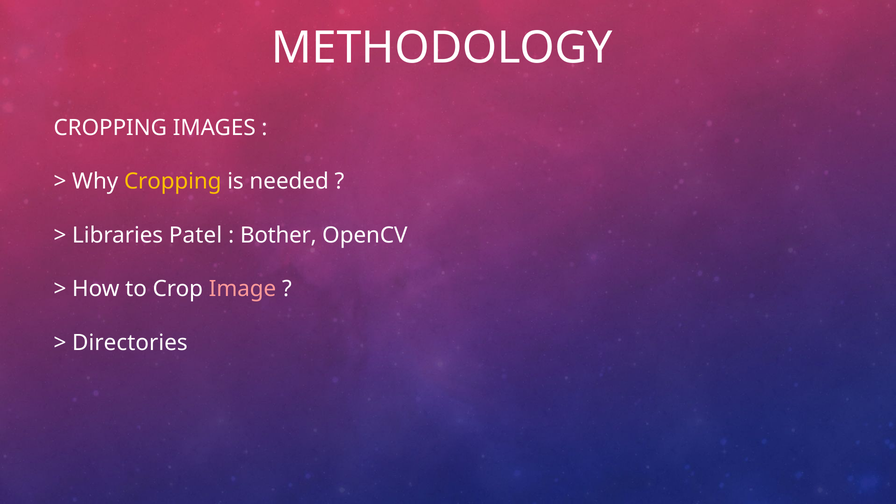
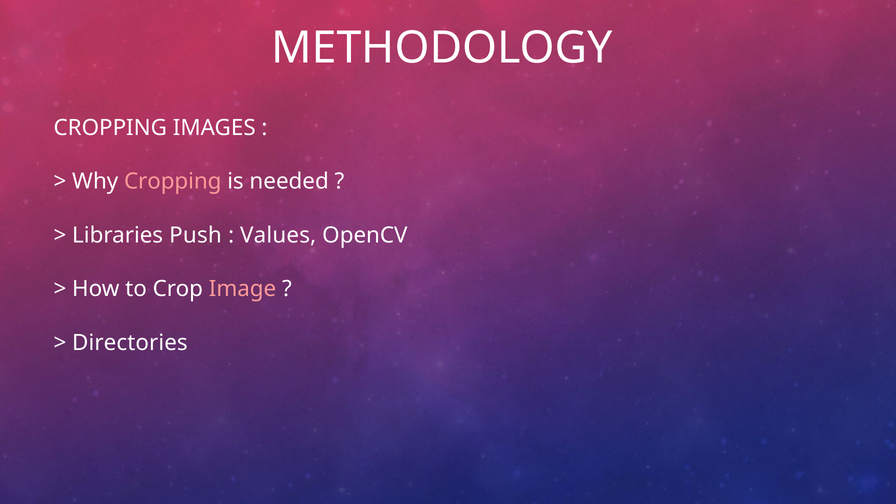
Cropping at (173, 182) colour: yellow -> pink
Patel: Patel -> Push
Bother: Bother -> Values
